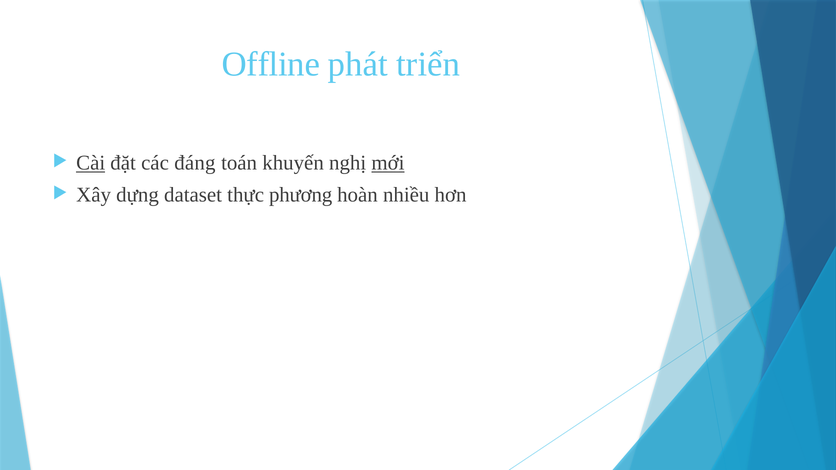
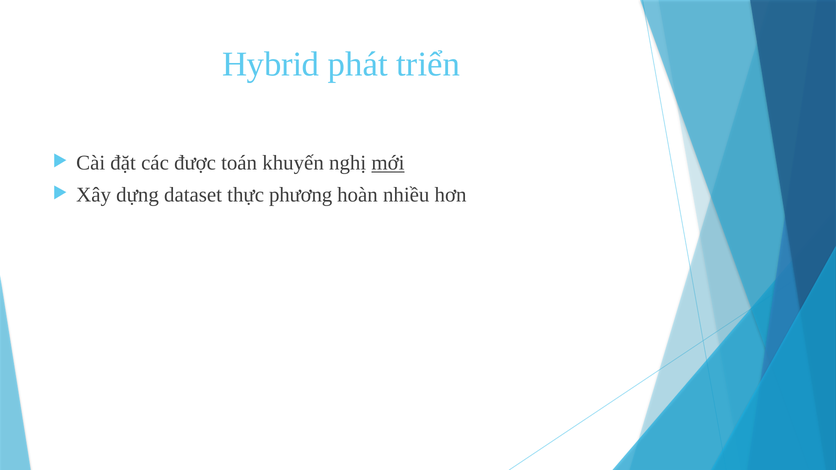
Offline: Offline -> Hybrid
Cài underline: present -> none
đáng: đáng -> được
